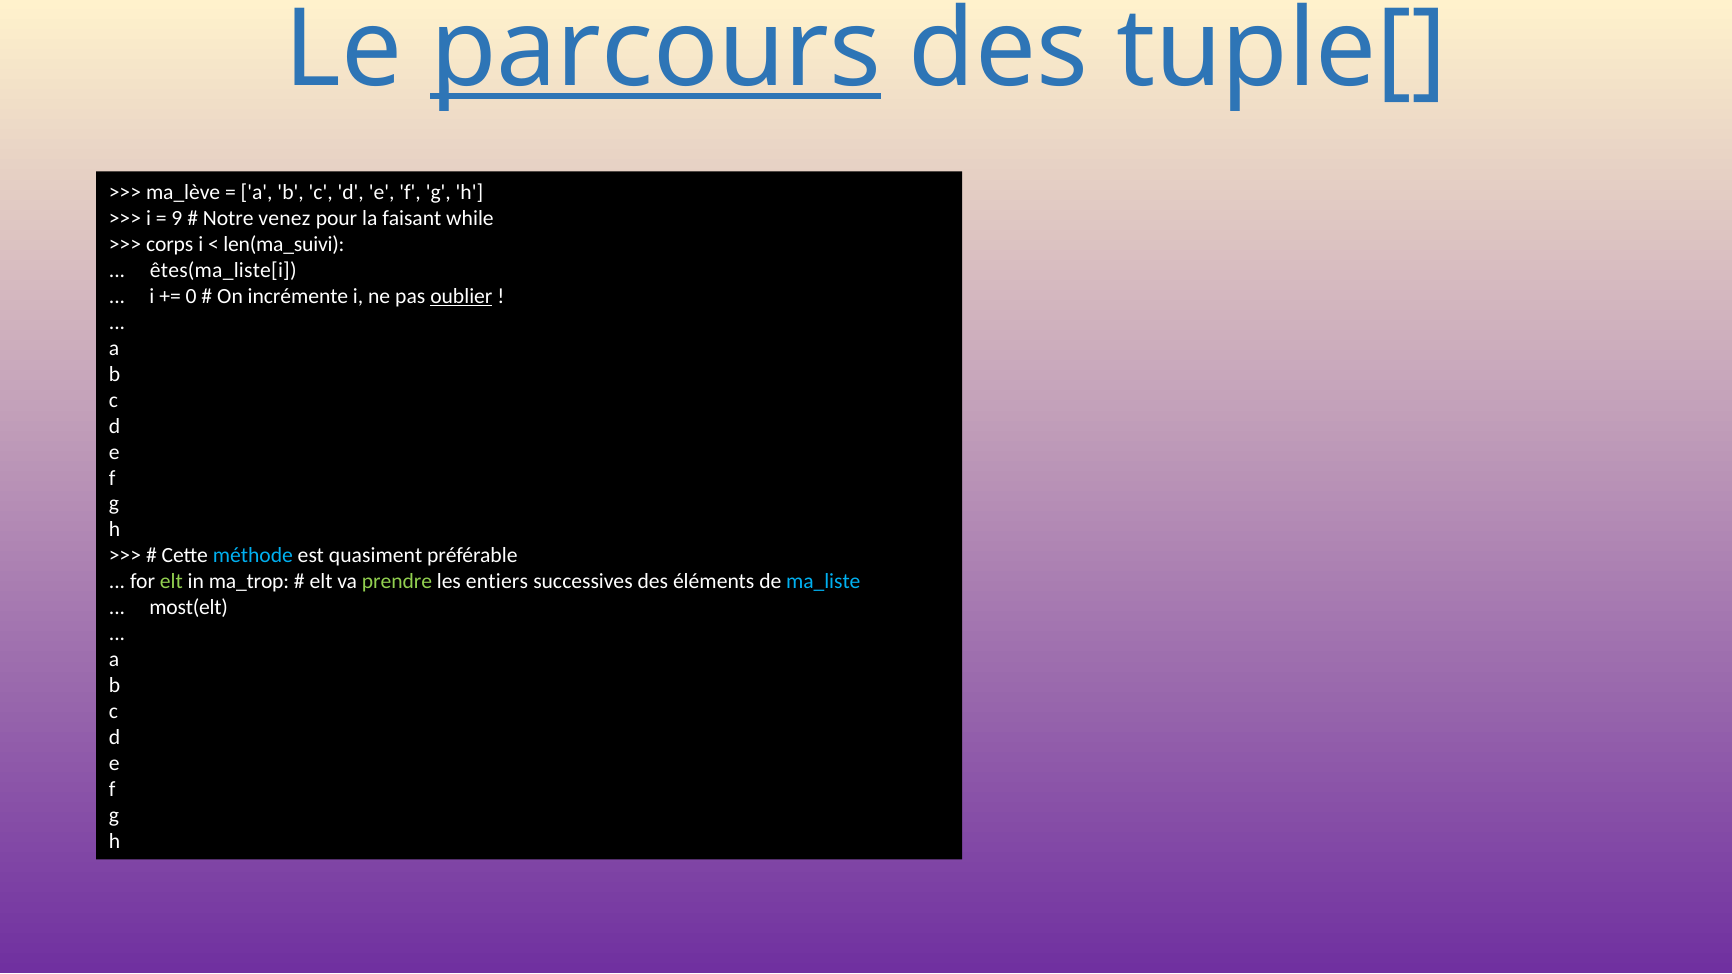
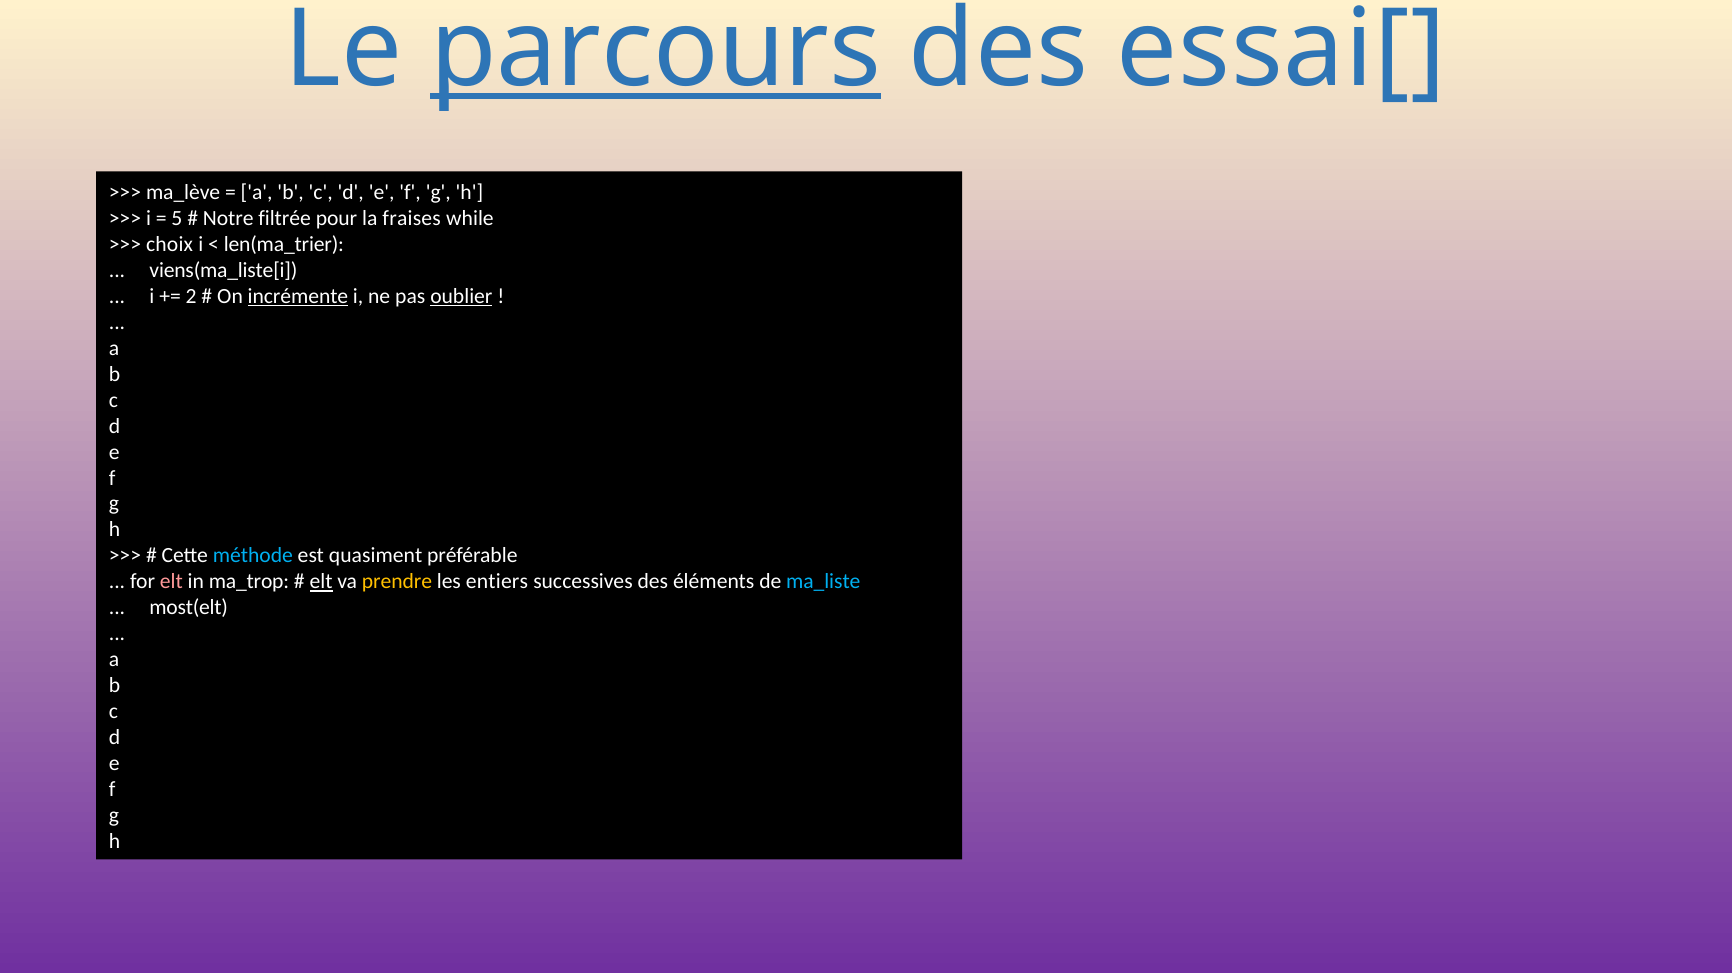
tuple[: tuple[ -> essai[
9: 9 -> 5
venez: venez -> filtrée
faisant: faisant -> fraises
corps: corps -> choix
len(ma_suivi: len(ma_suivi -> len(ma_trier
êtes(ma_liste[i: êtes(ma_liste[i -> viens(ma_liste[i
0: 0 -> 2
incrémente underline: none -> present
elt at (171, 582) colour: light green -> pink
elt at (321, 582) underline: none -> present
prendre colour: light green -> yellow
